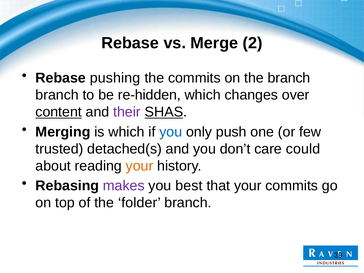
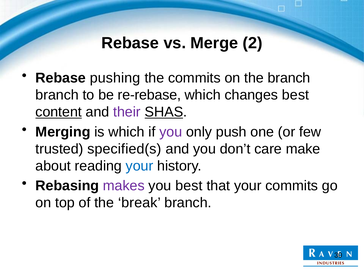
re-hidden: re-hidden -> re-rebase
changes over: over -> best
you at (171, 132) colour: blue -> purple
detached(s: detached(s -> specified(s
could: could -> make
your at (140, 166) colour: orange -> blue
folder: folder -> break
